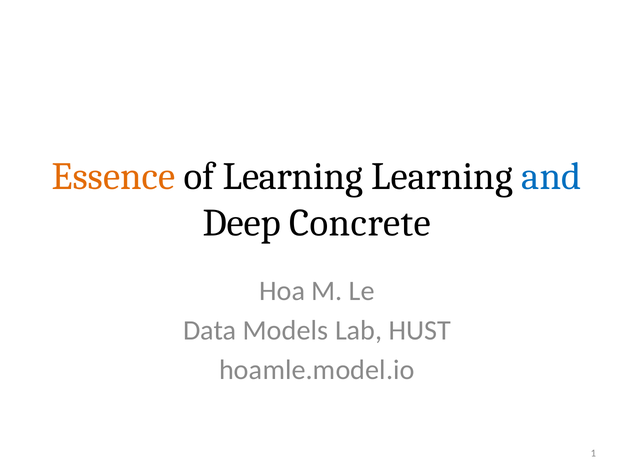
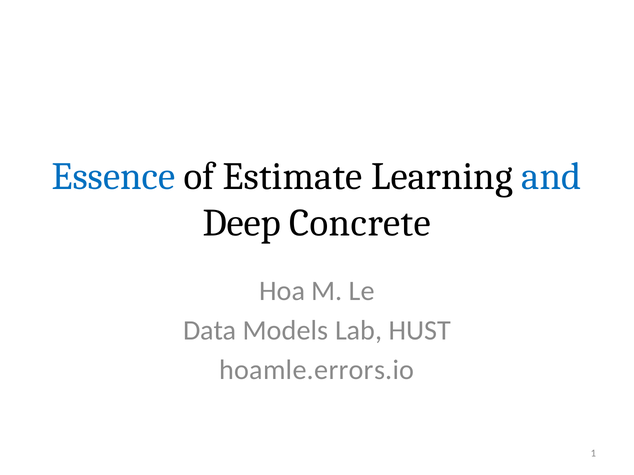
Essence colour: orange -> blue
of Learning: Learning -> Estimate
hoamle.model.io: hoamle.model.io -> hoamle.errors.io
